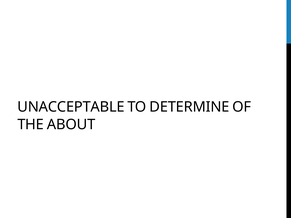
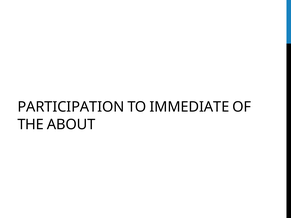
UNACCEPTABLE: UNACCEPTABLE -> PARTICIPATION
DETERMINE: DETERMINE -> IMMEDIATE
